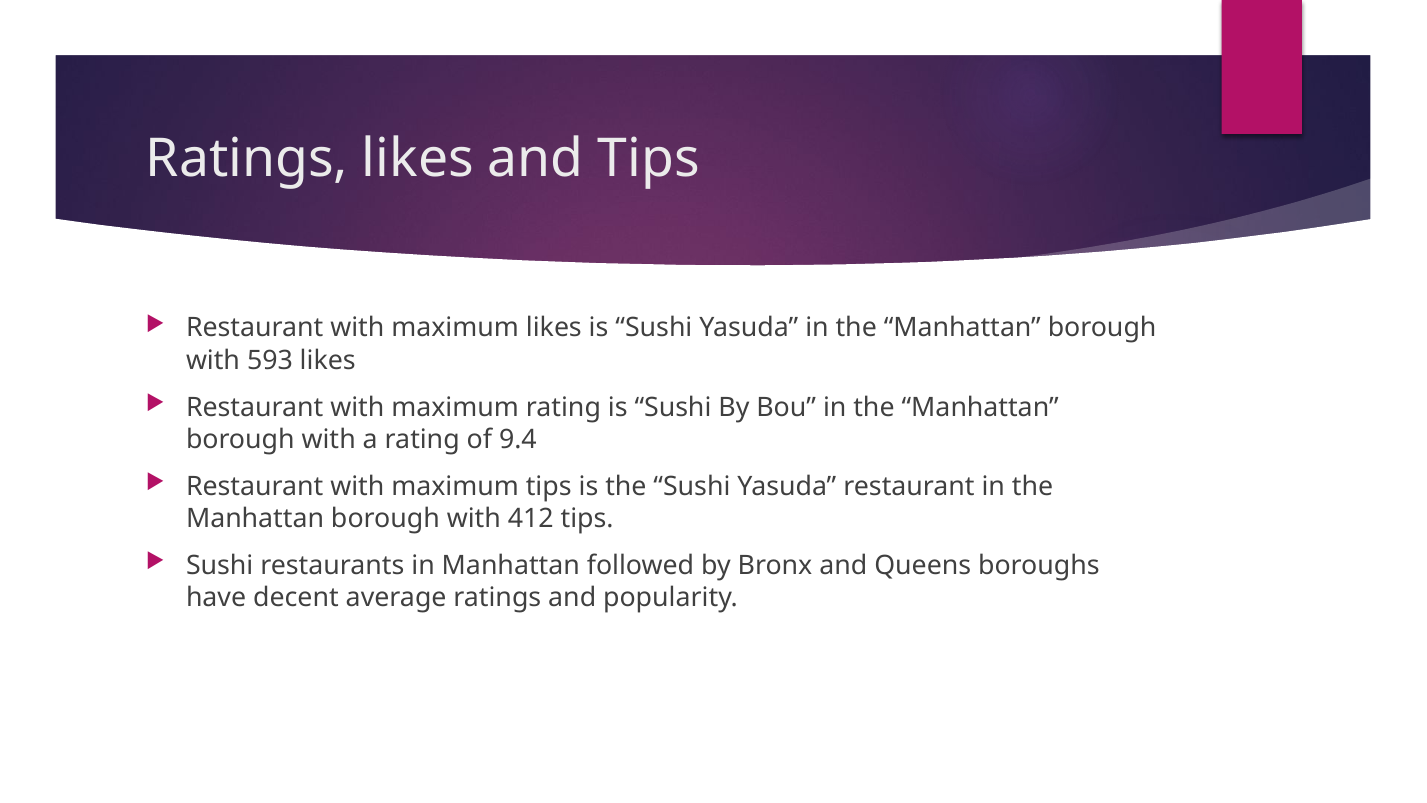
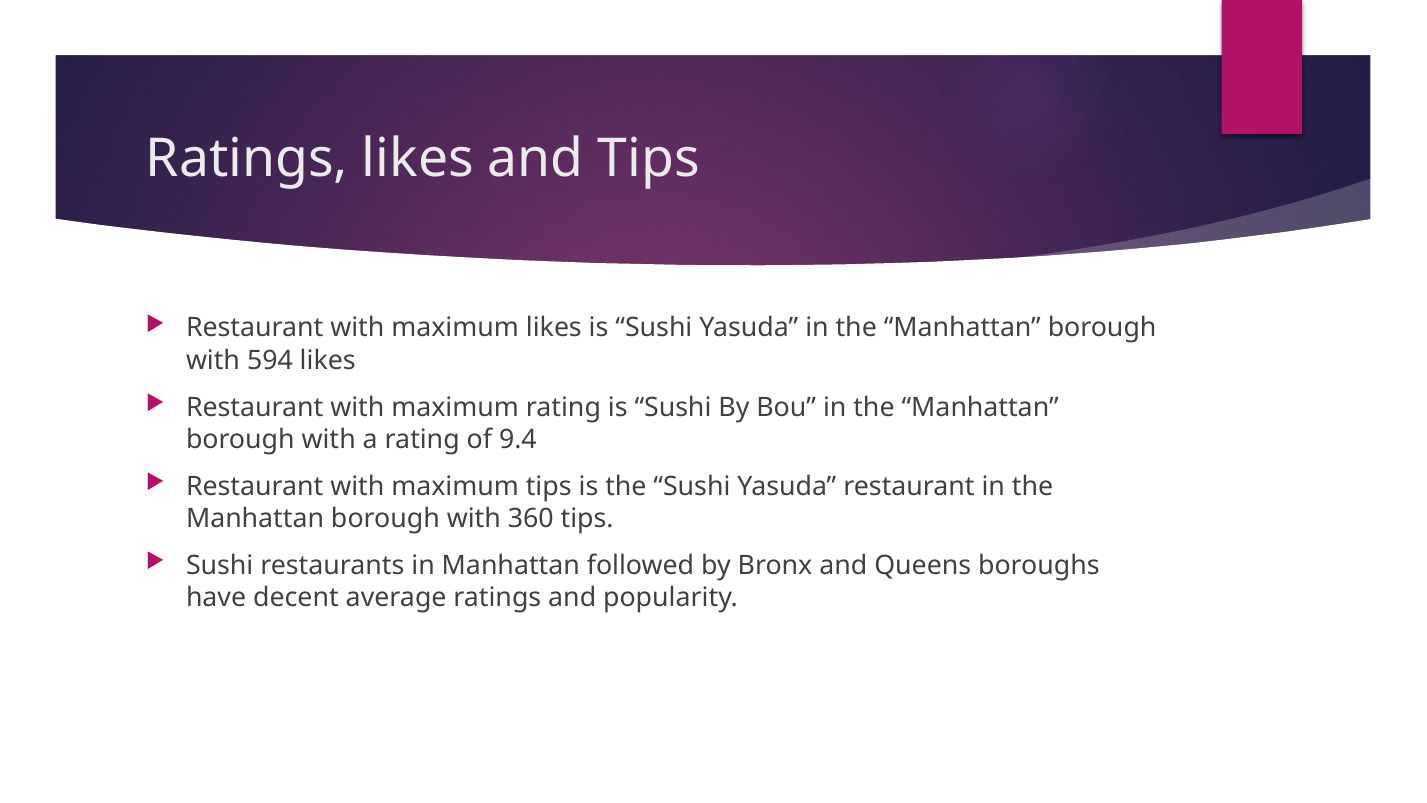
593: 593 -> 594
412: 412 -> 360
